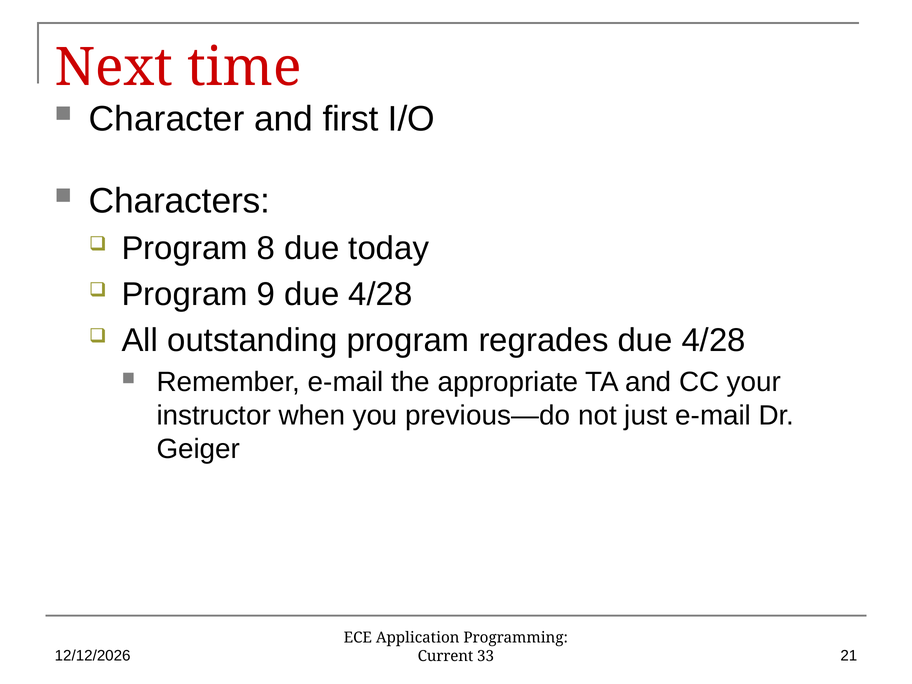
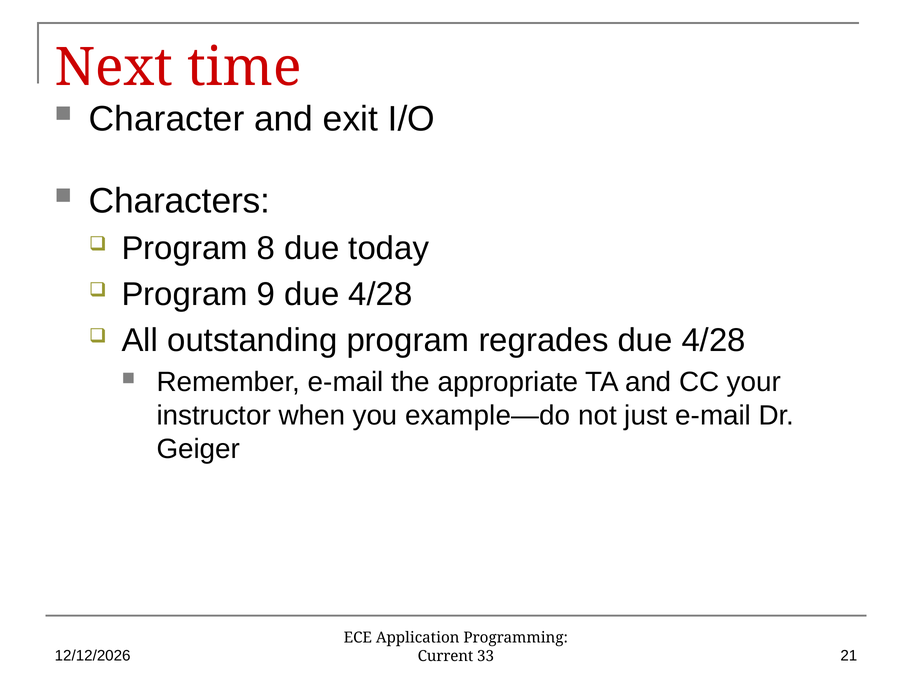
first: first -> exit
previous—do: previous—do -> example—do
